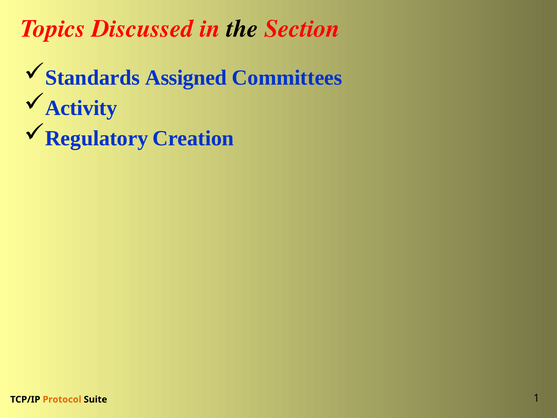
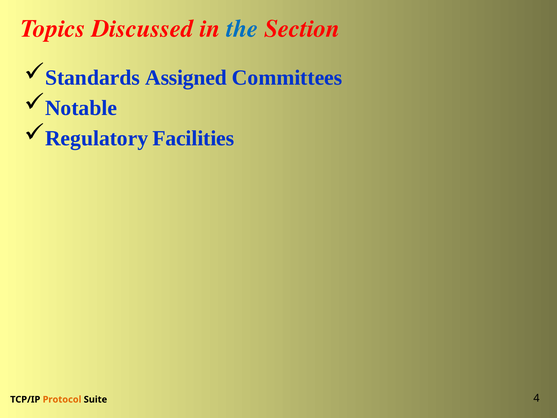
the colour: black -> blue
Activity: Activity -> Notable
Creation: Creation -> Facilities
1: 1 -> 4
